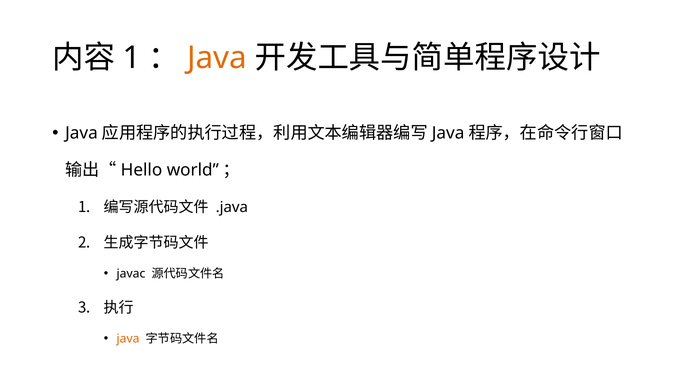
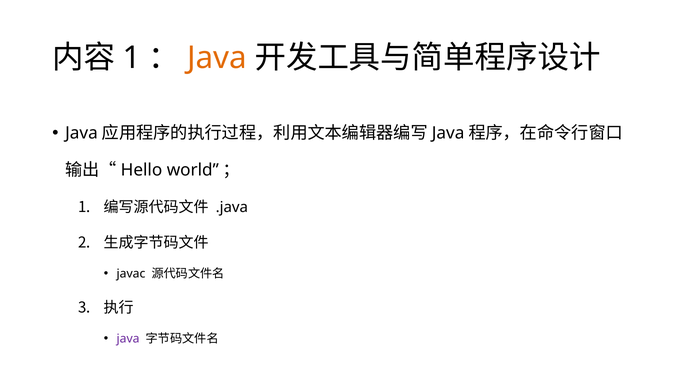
java at (128, 339) colour: orange -> purple
